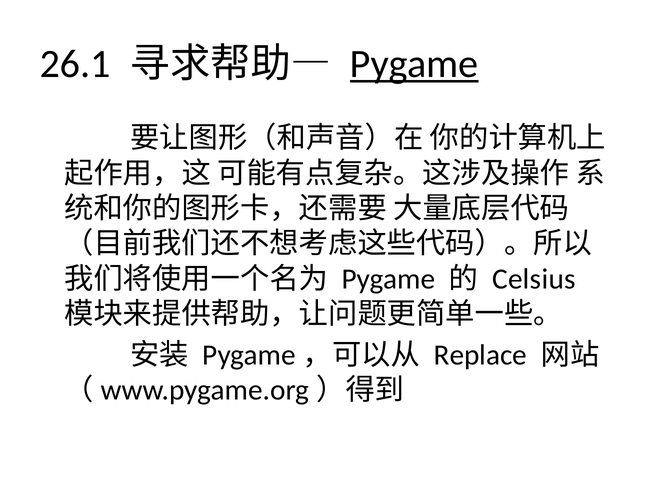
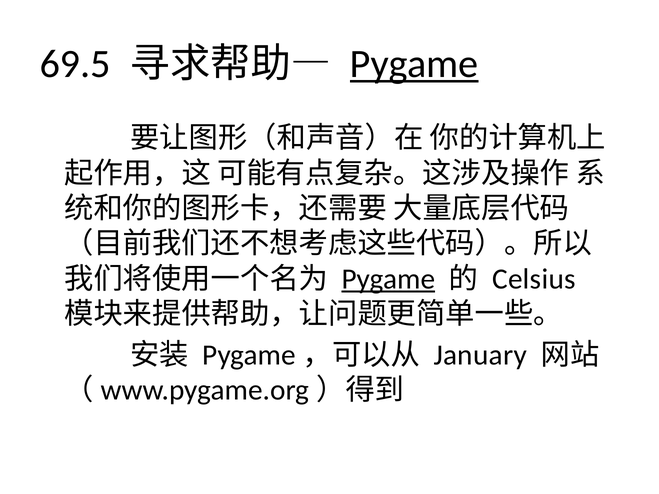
26.1: 26.1 -> 69.5
Pygame at (388, 279) underline: none -> present
Replace: Replace -> January
